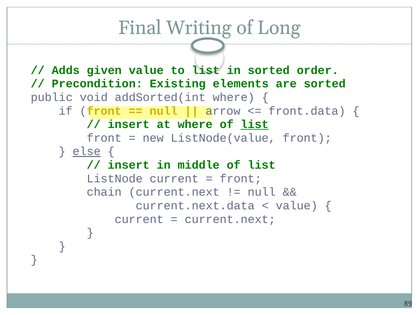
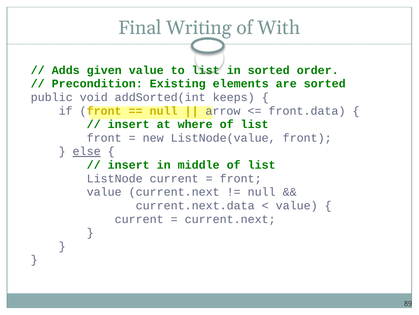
Long: Long -> With
addSorted(int where: where -> keeps
list at (255, 124) underline: present -> none
chain at (104, 192): chain -> value
